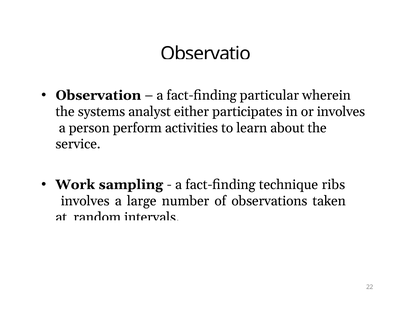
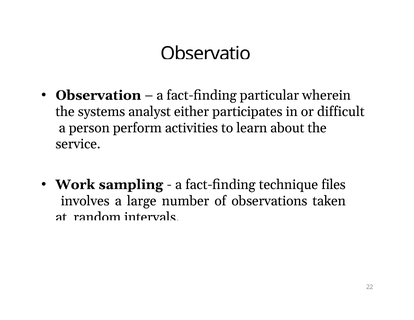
or involves: involves -> difficult
ribs: ribs -> files
